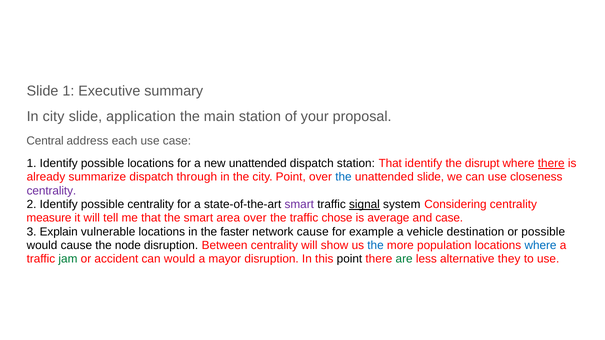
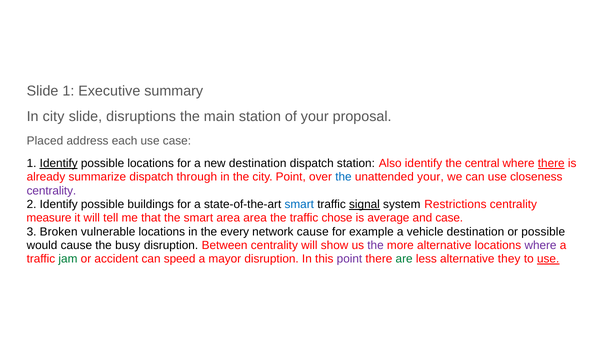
application: application -> disruptions
Central: Central -> Placed
Identify at (59, 164) underline: none -> present
new unattended: unattended -> destination
station That: That -> Also
disrupt: disrupt -> central
unattended slide: slide -> your
possible centrality: centrality -> buildings
smart at (299, 205) colour: purple -> blue
Considering: Considering -> Restrictions
area over: over -> area
Explain: Explain -> Broken
faster: faster -> every
node: node -> busy
the at (376, 246) colour: blue -> purple
more population: population -> alternative
where at (541, 246) colour: blue -> purple
can would: would -> speed
point at (349, 259) colour: black -> purple
use at (548, 259) underline: none -> present
